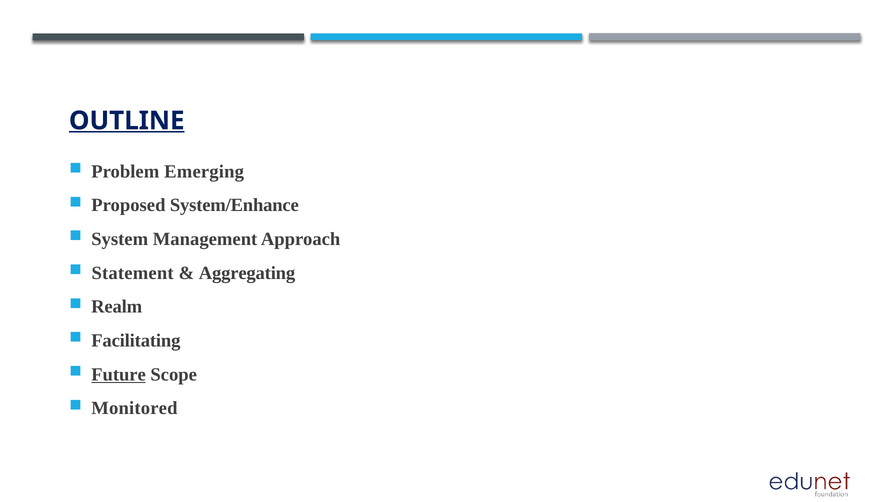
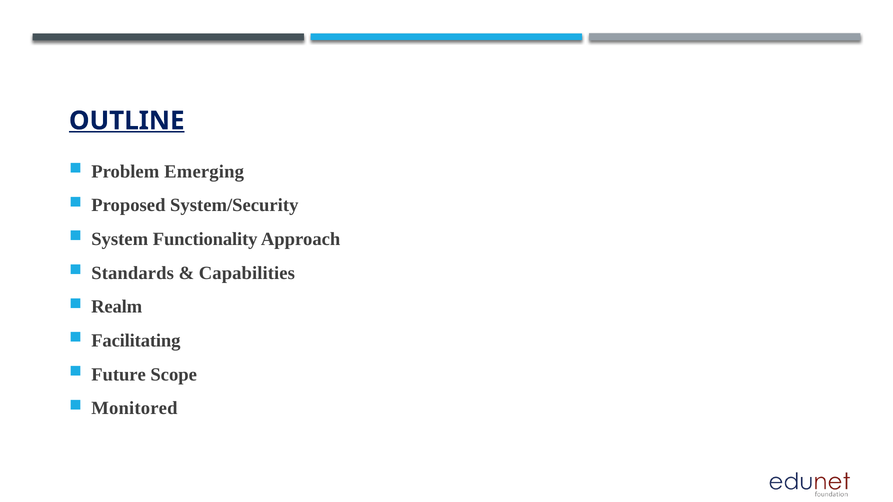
System/Enhance: System/Enhance -> System/Security
Management: Management -> Functionality
Statement: Statement -> Standards
Aggregating: Aggregating -> Capabilities
Future underline: present -> none
